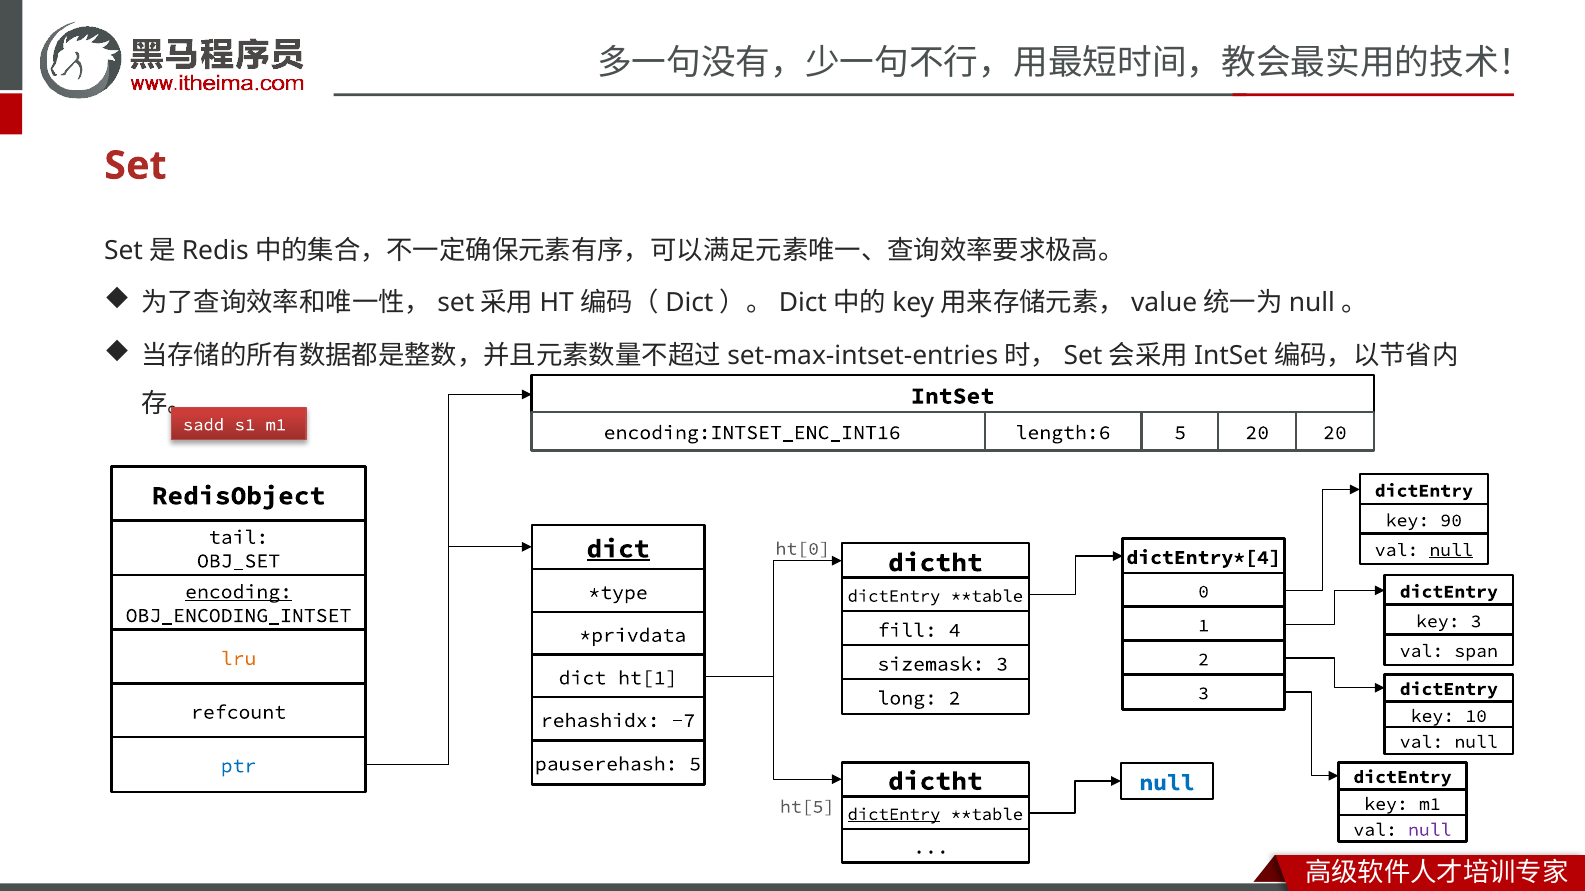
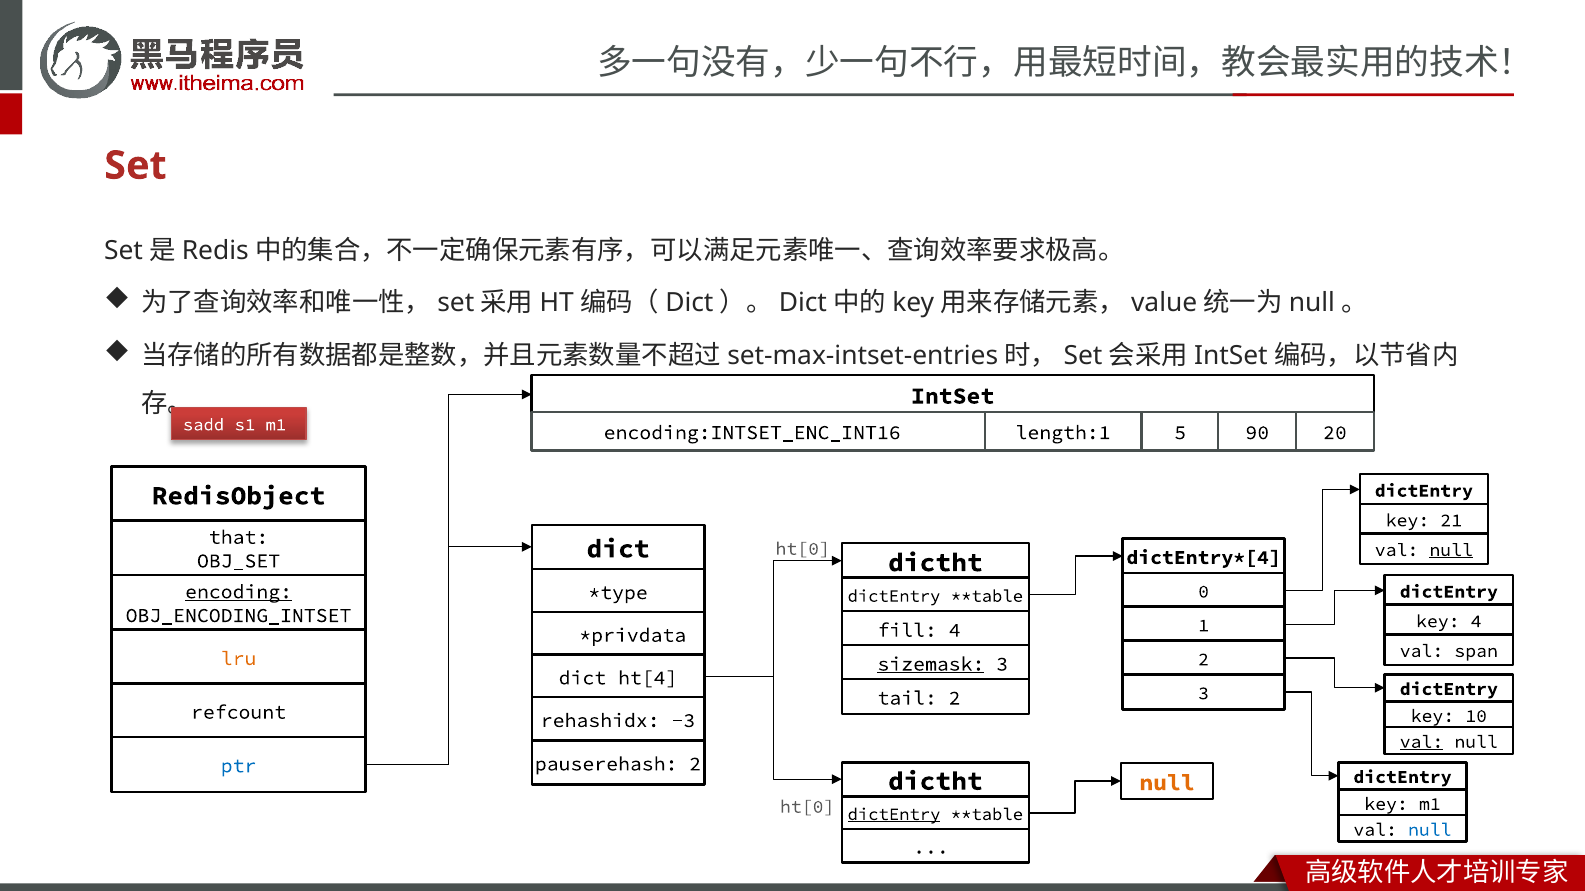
length:6: length:6 -> length:1
5 20: 20 -> 90
90: 90 -> 21
tail: tail -> that
dict at (618, 549) underline: present -> none
key 3: 3 -> 4
sizemask underline: none -> present
ht[1: ht[1 -> ht[4
long: long -> tail
-7: -7 -> -3
val at (1422, 742) underline: none -> present
pauserehash 5: 5 -> 2
null at (1167, 783) colour: blue -> orange
ht[5 at (807, 807): ht[5 -> ht[0
null at (1430, 830) colour: purple -> blue
